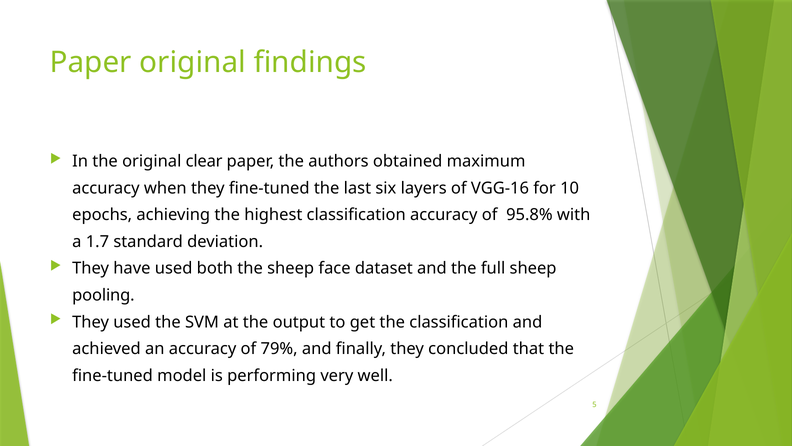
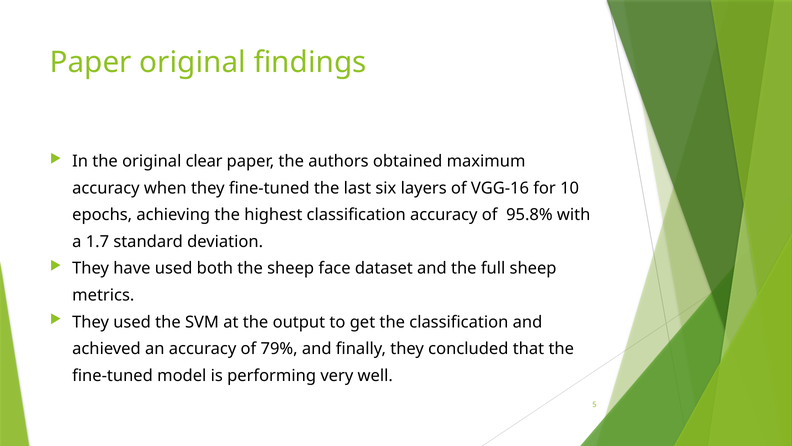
pooling: pooling -> metrics
